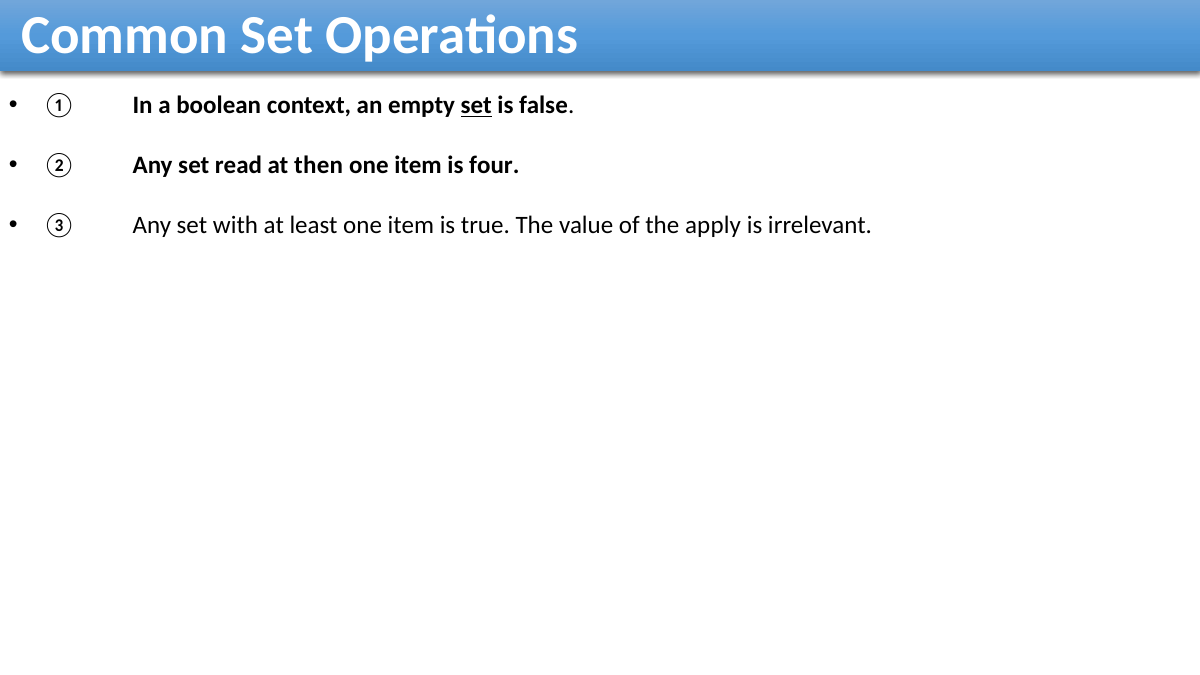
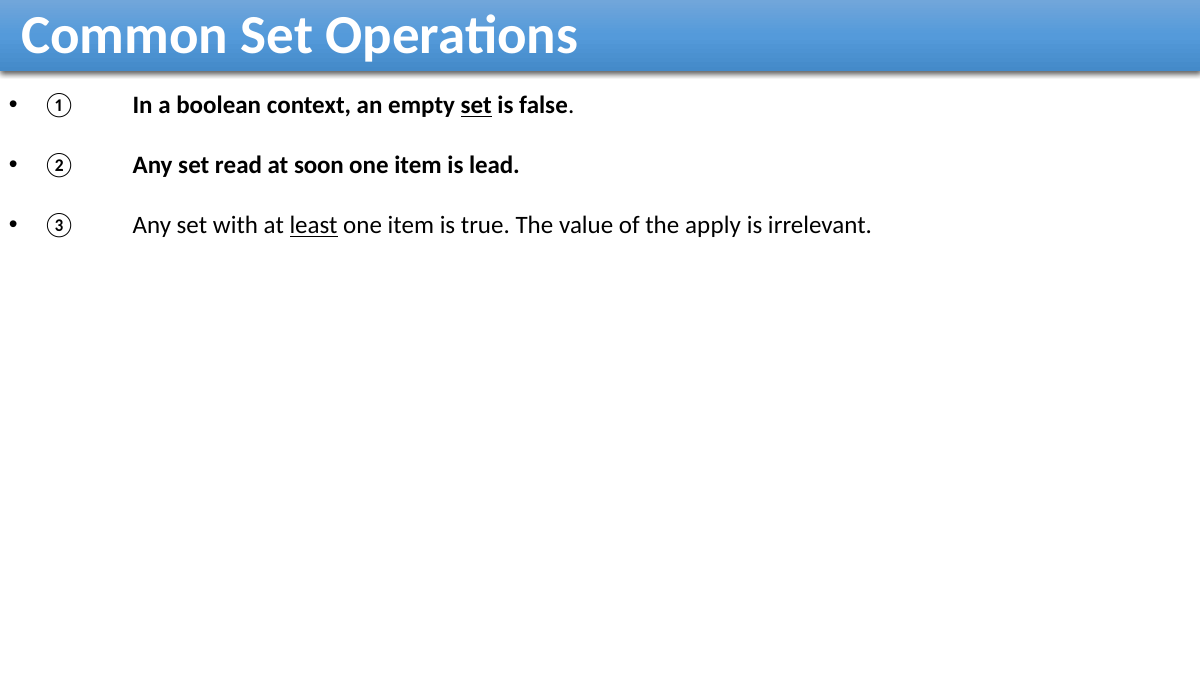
then: then -> soon
four: four -> lead
least underline: none -> present
